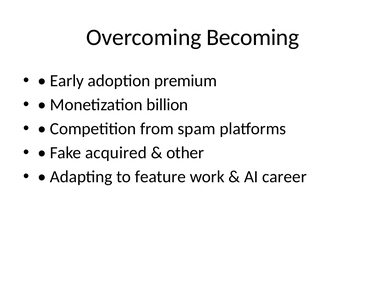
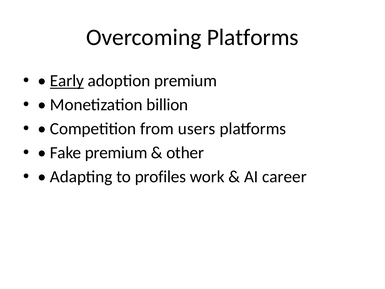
Overcoming Becoming: Becoming -> Platforms
Early underline: none -> present
spam: spam -> users
Fake acquired: acquired -> premium
feature: feature -> profiles
